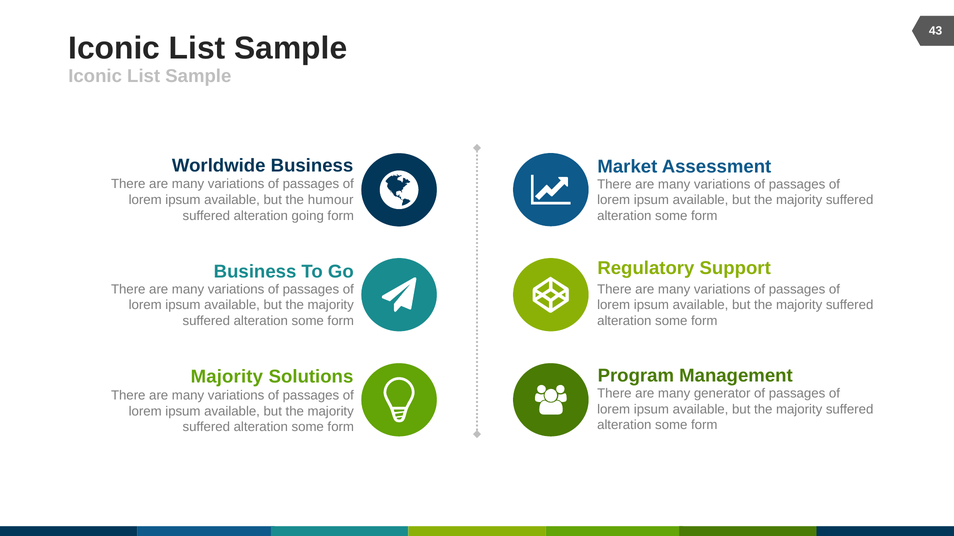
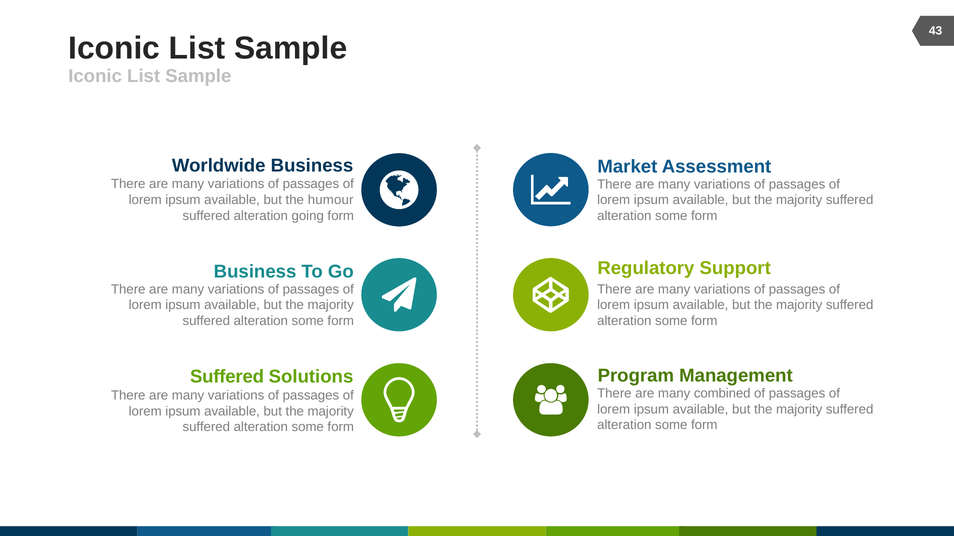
Majority at (227, 377): Majority -> Suffered
generator: generator -> combined
